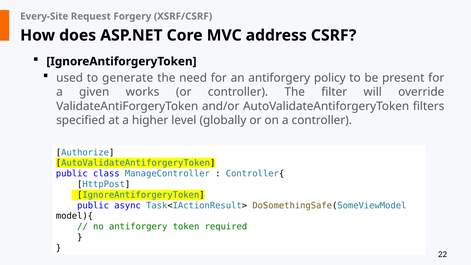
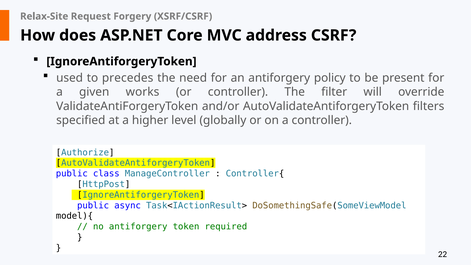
Every-Site: Every-Site -> Relax-Site
generate: generate -> precedes
